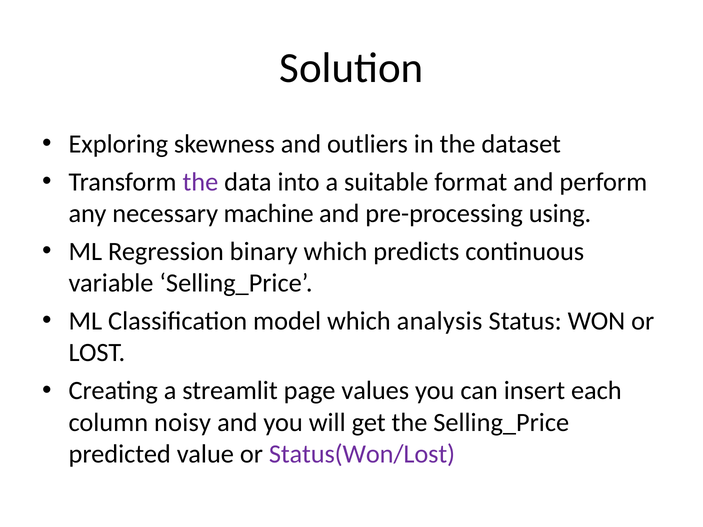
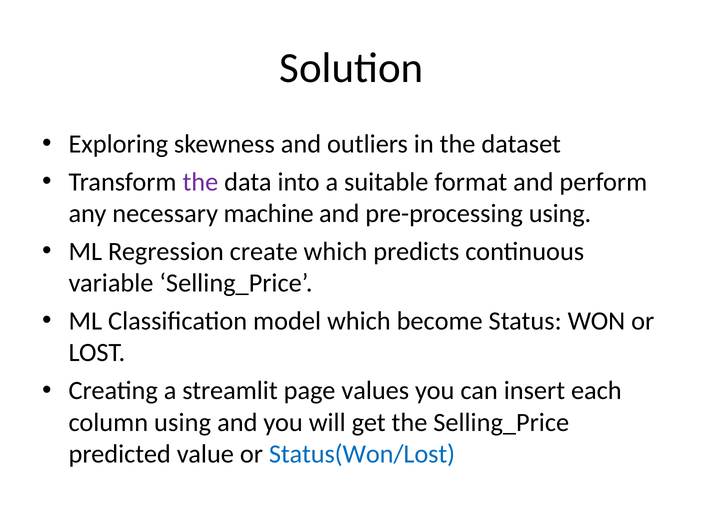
binary: binary -> create
analysis: analysis -> become
column noisy: noisy -> using
Status(Won/Lost colour: purple -> blue
